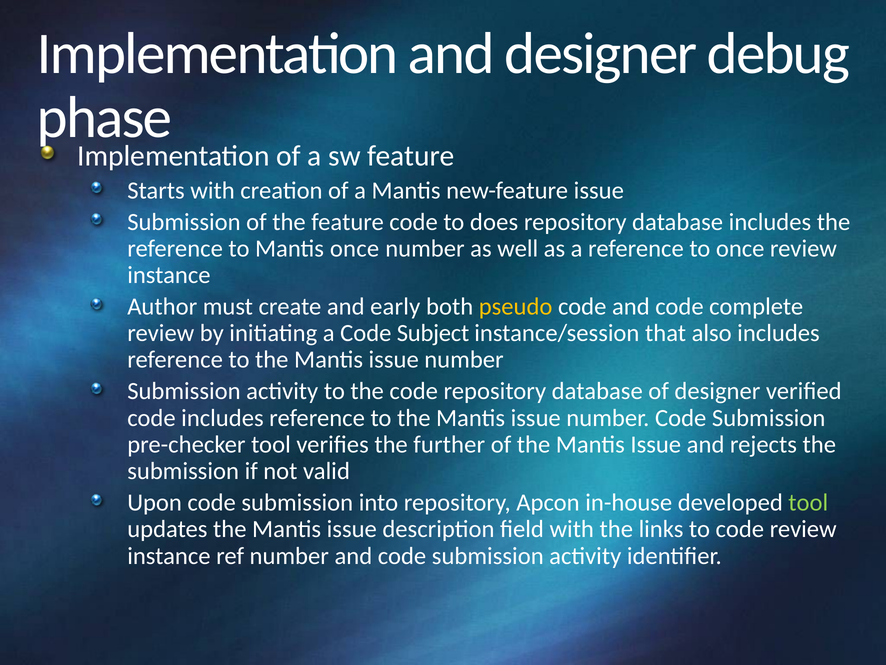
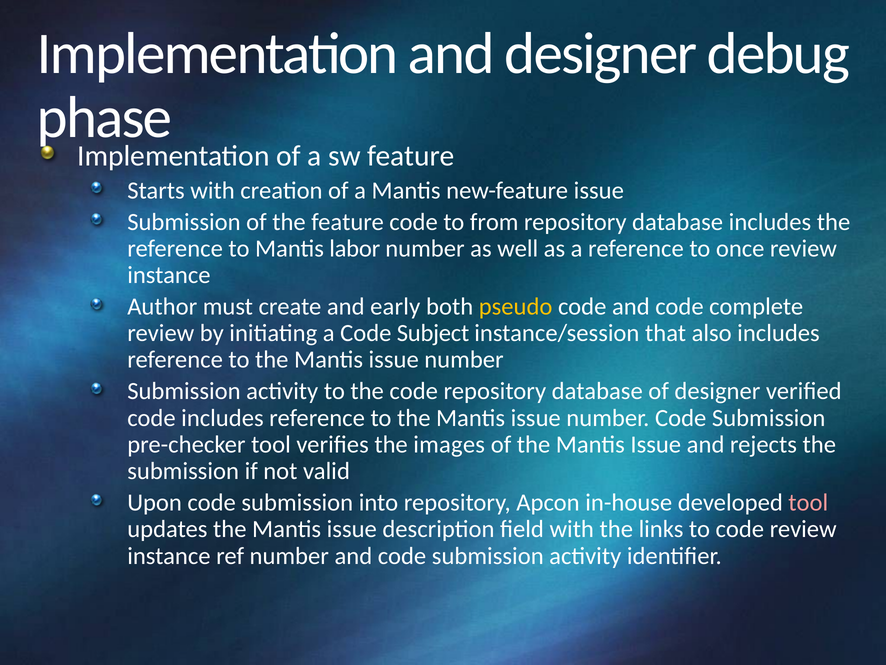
does: does -> from
Mantis once: once -> labor
further: further -> images
tool at (808, 502) colour: light green -> pink
